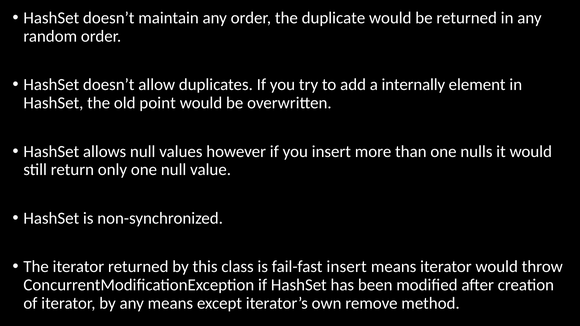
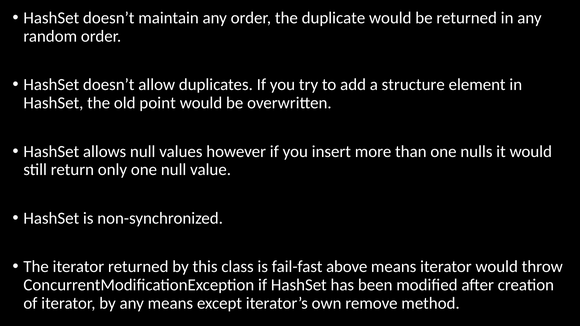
internally: internally -> structure
fail-fast insert: insert -> above
